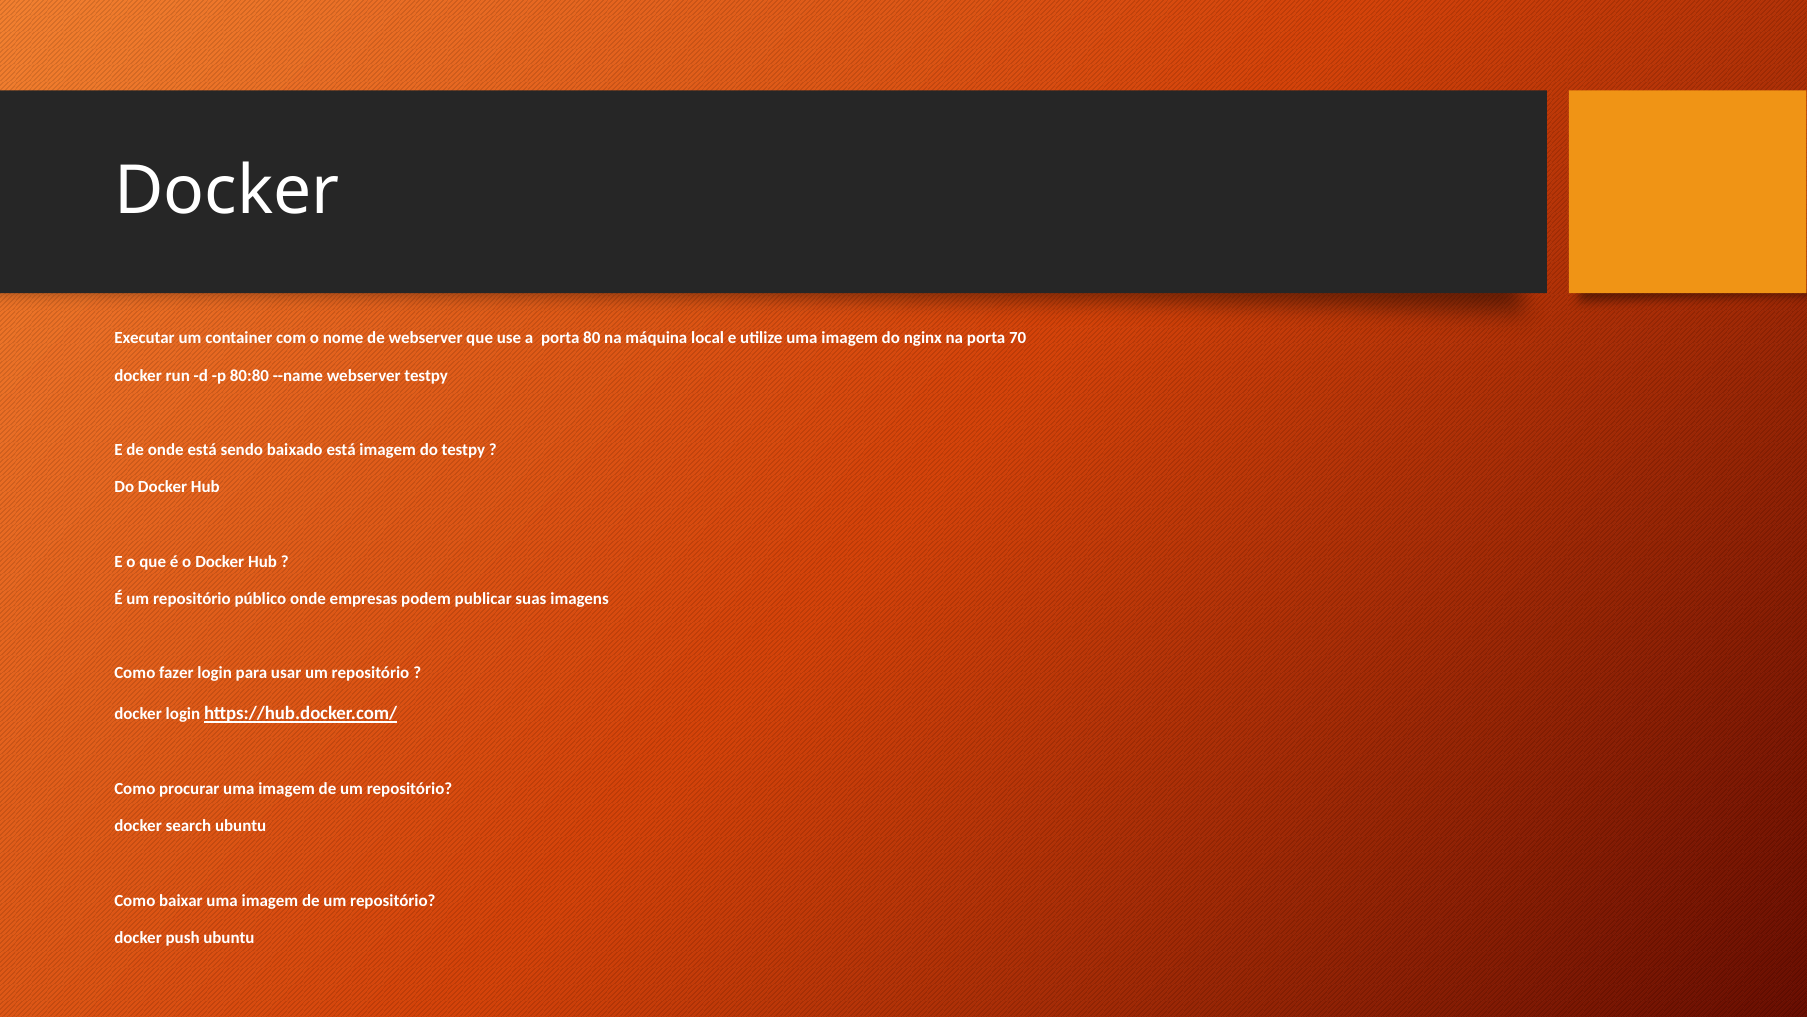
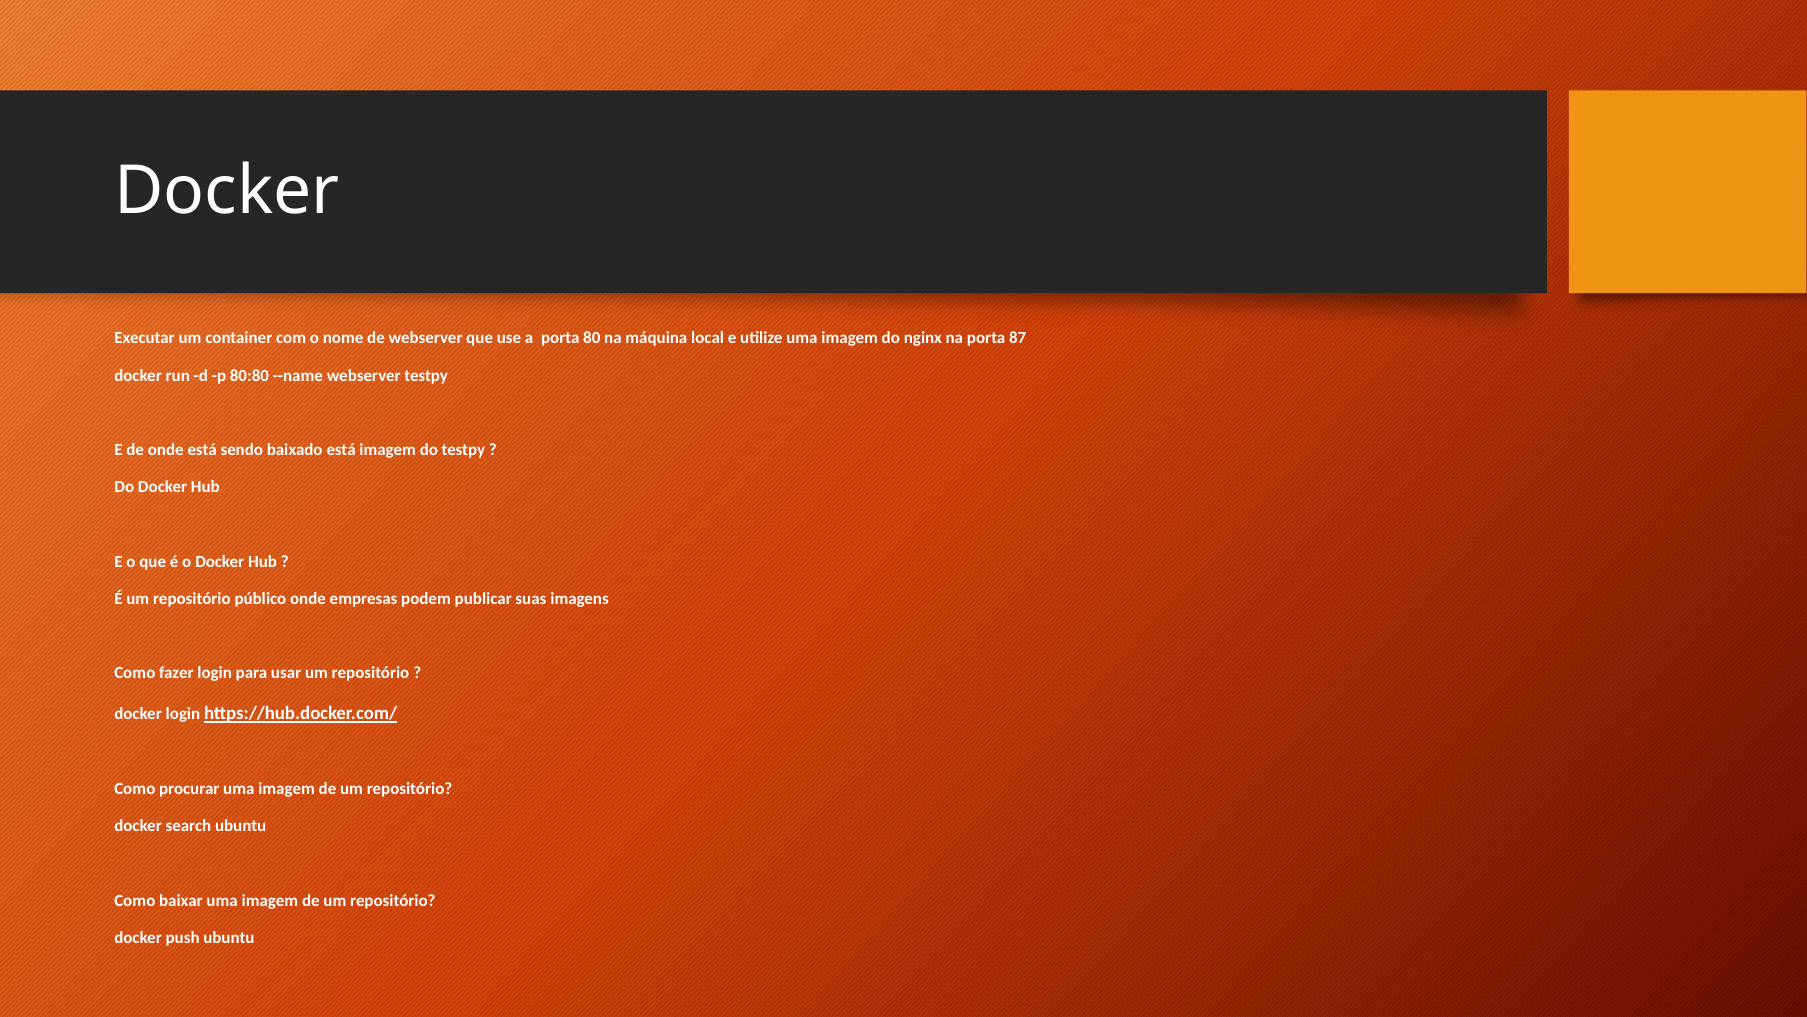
70: 70 -> 87
